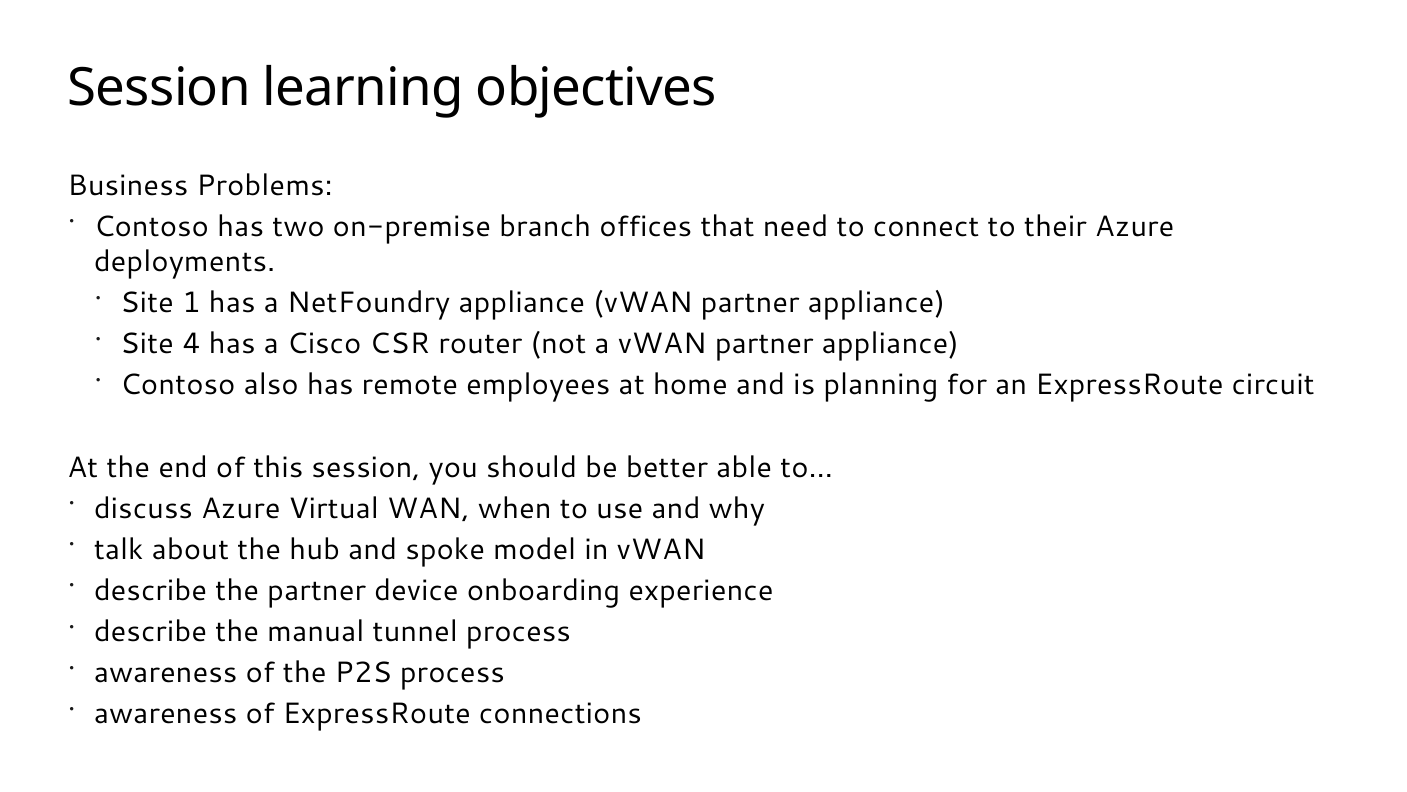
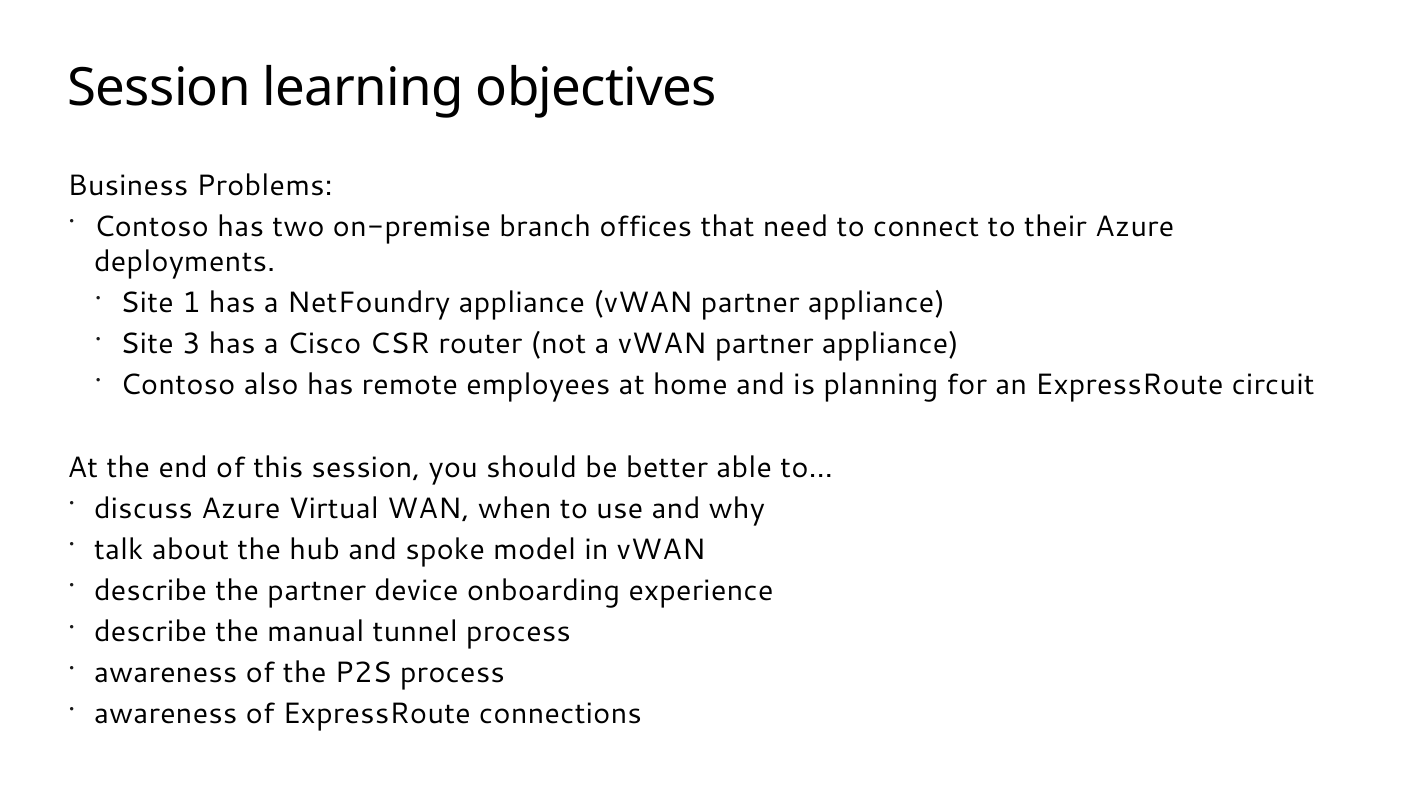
4: 4 -> 3
